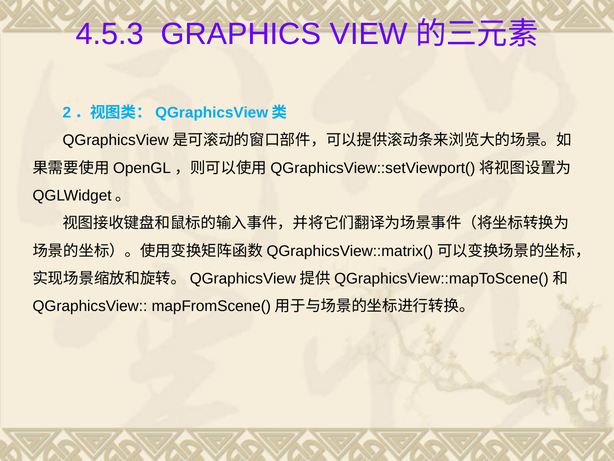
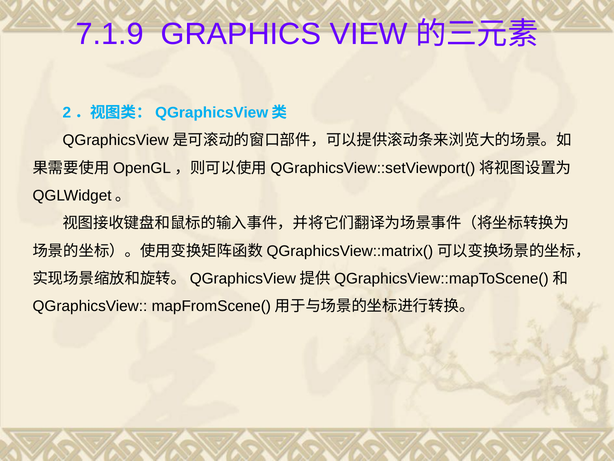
4.5.3: 4.5.3 -> 7.1.9
